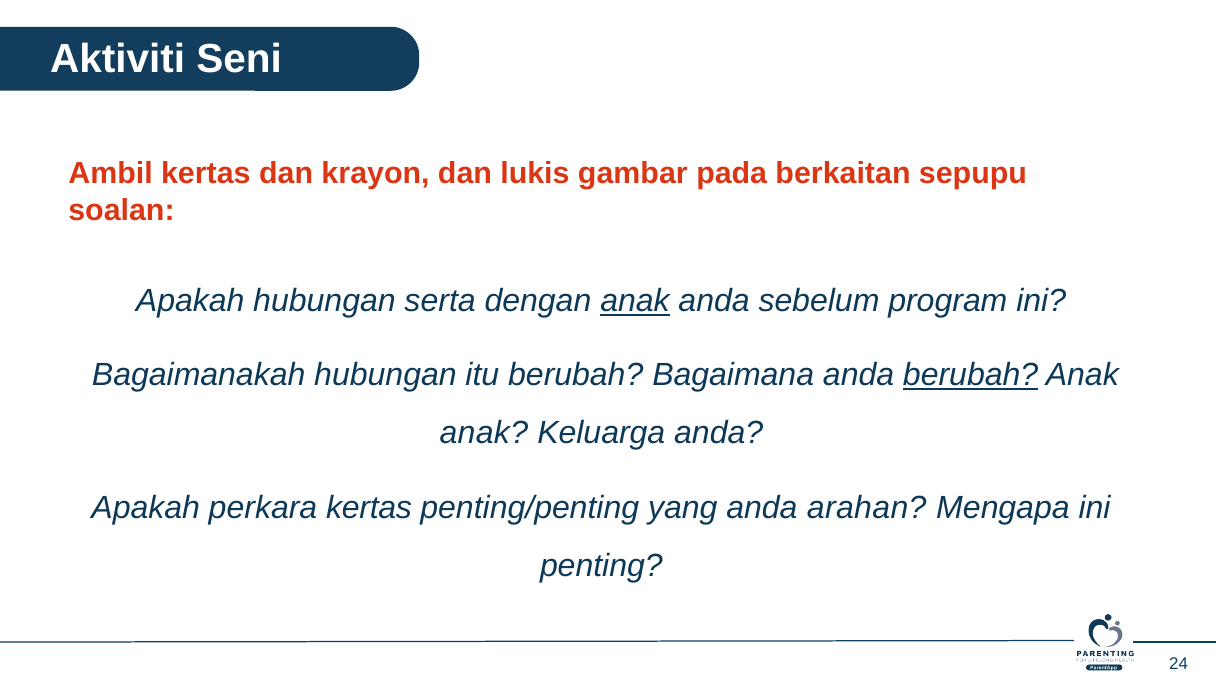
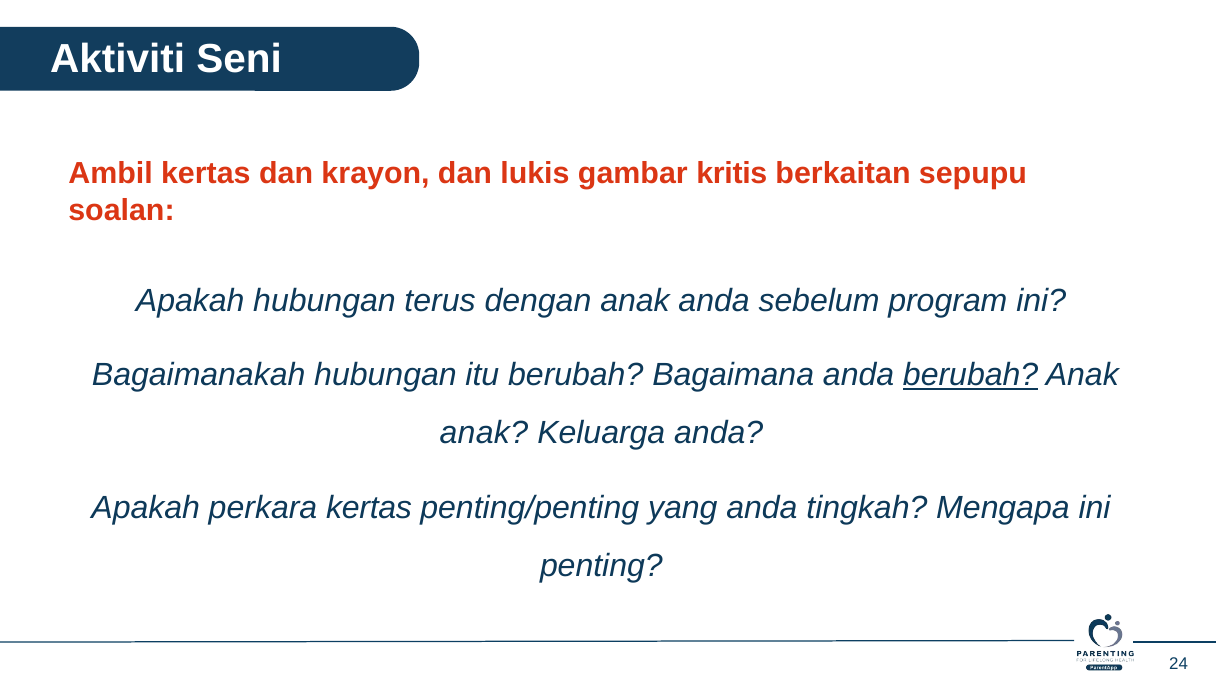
pada: pada -> kritis
serta: serta -> terus
anak at (635, 301) underline: present -> none
arahan: arahan -> tingkah
